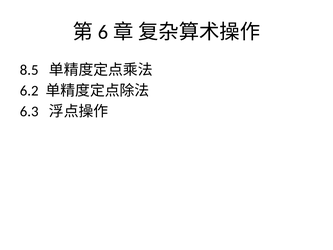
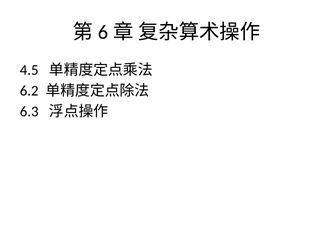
8.5: 8.5 -> 4.5
